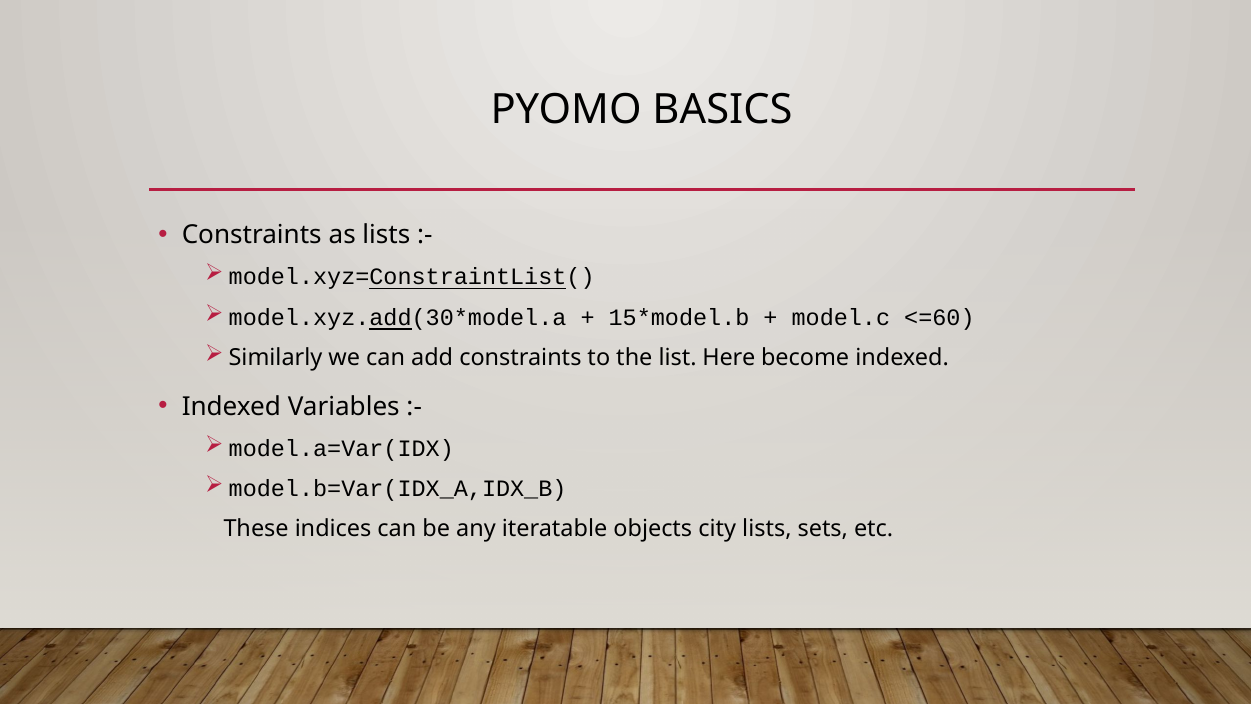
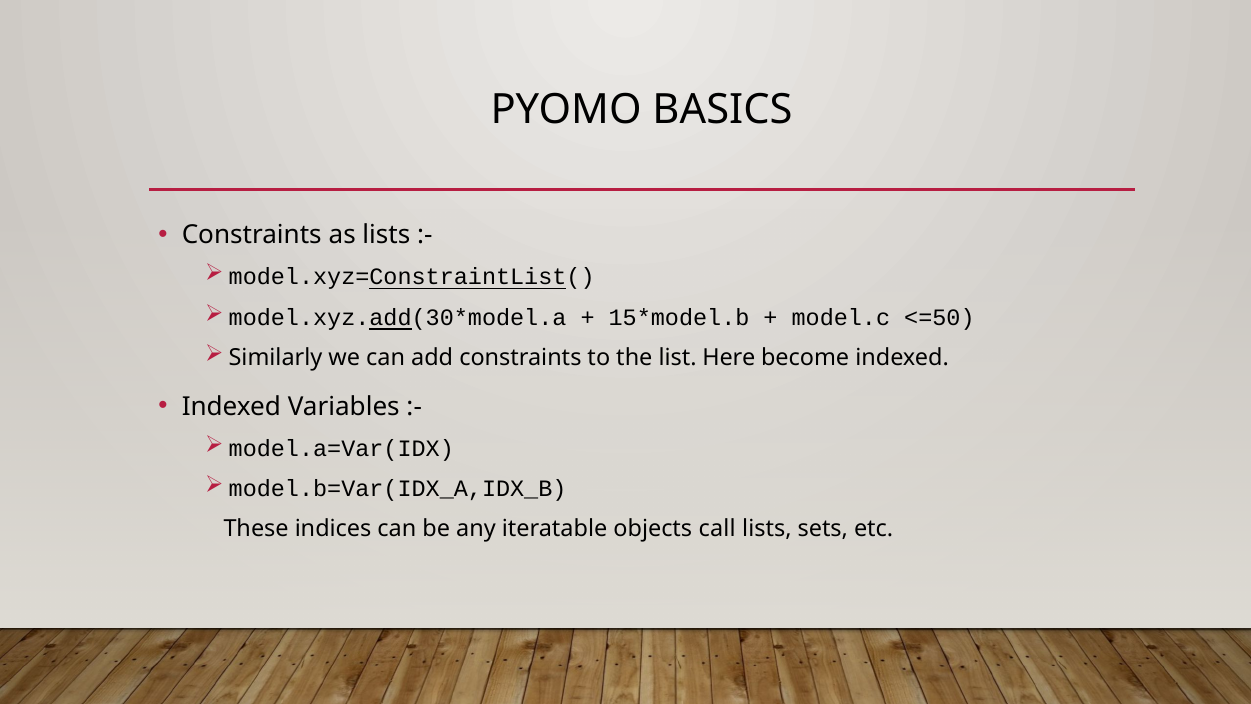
<=60: <=60 -> <=50
city: city -> call
